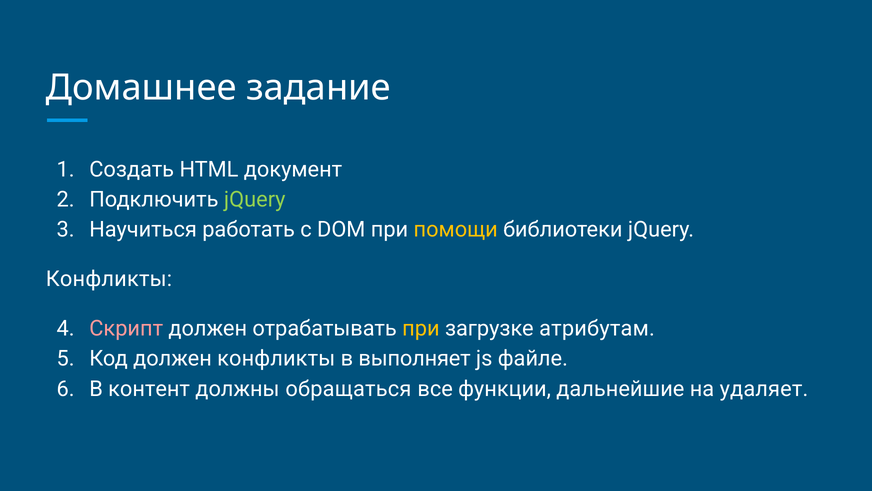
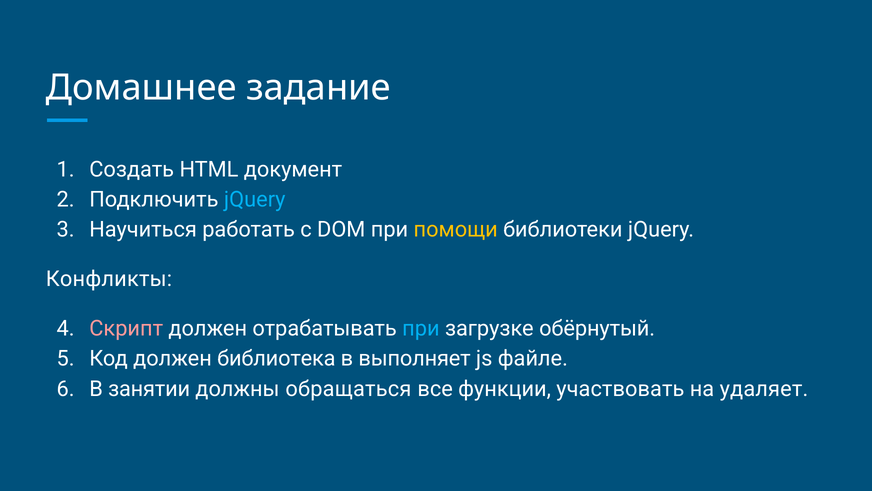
jQuery at (255, 199) colour: light green -> light blue
при at (421, 328) colour: yellow -> light blue
атрибутам: атрибутам -> обёрнутый
должен конфликты: конфликты -> библиотека
контент: контент -> занятии
дальнейшие: дальнейшие -> участвовать
